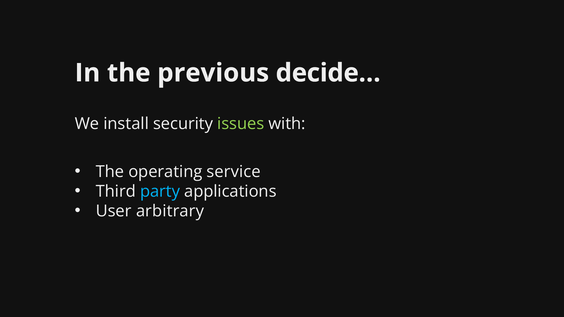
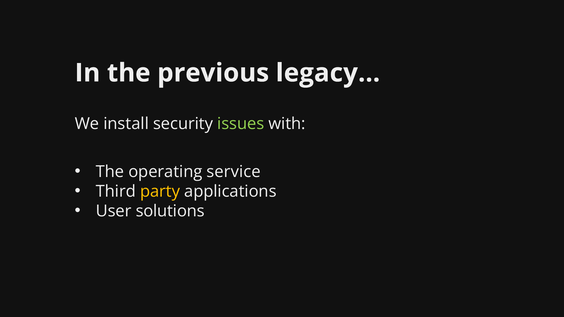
decide…: decide… -> legacy…
party colour: light blue -> yellow
arbitrary: arbitrary -> solutions
